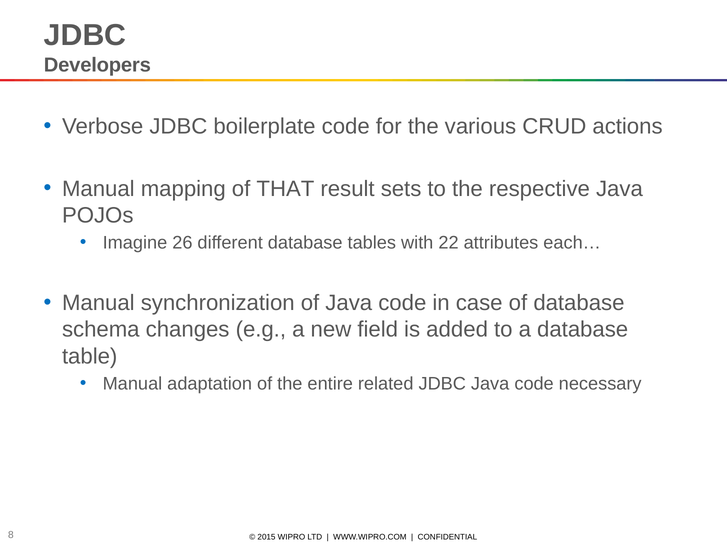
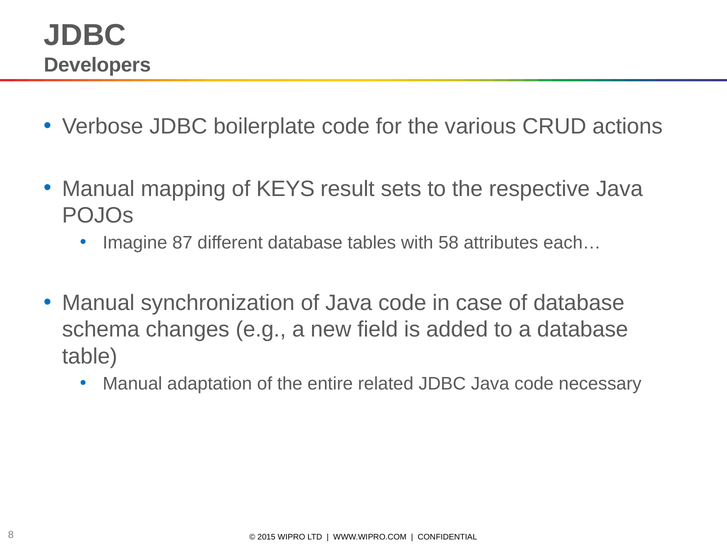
THAT: THAT -> KEYS
26: 26 -> 87
22: 22 -> 58
